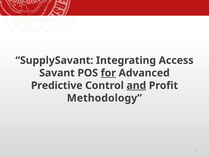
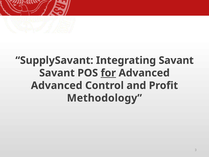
Integrating Access: Access -> Savant
Predictive at (57, 85): Predictive -> Advanced
and underline: present -> none
